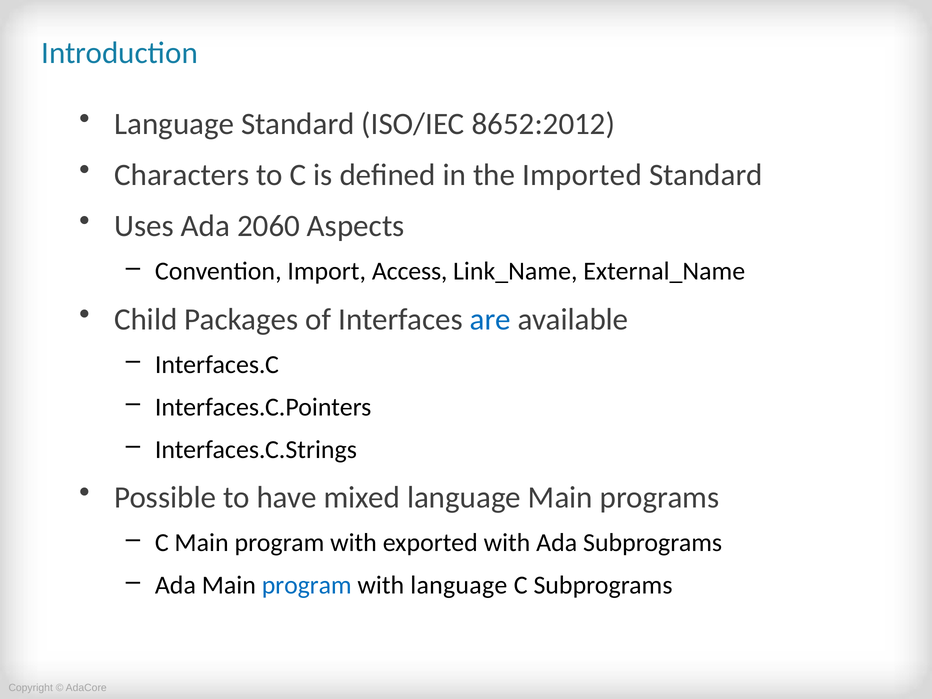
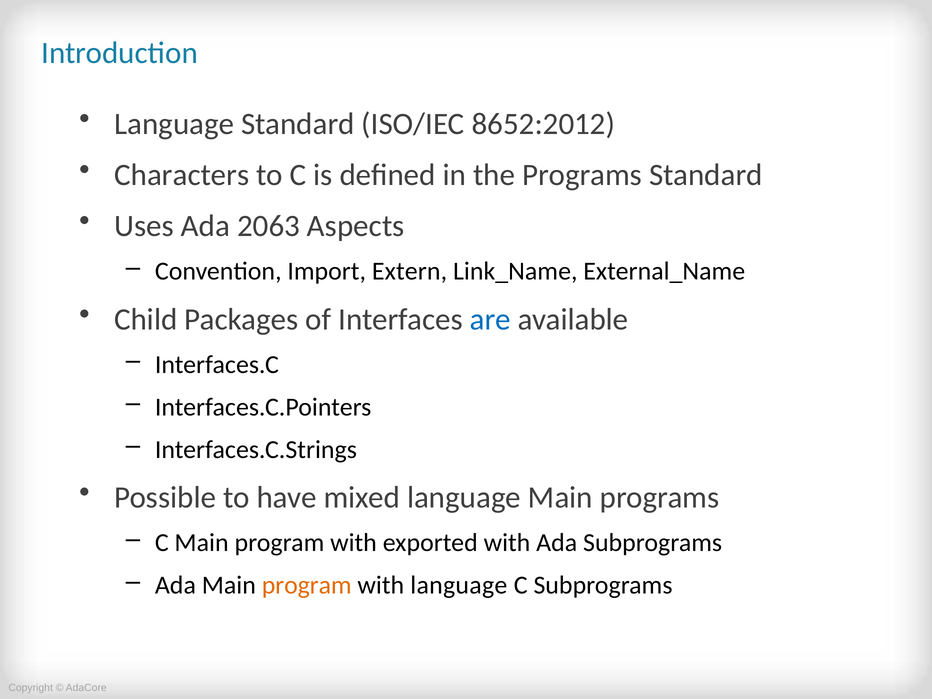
the Imported: Imported -> Programs
2060: 2060 -> 2063
Access: Access -> Extern
program at (307, 585) colour: blue -> orange
